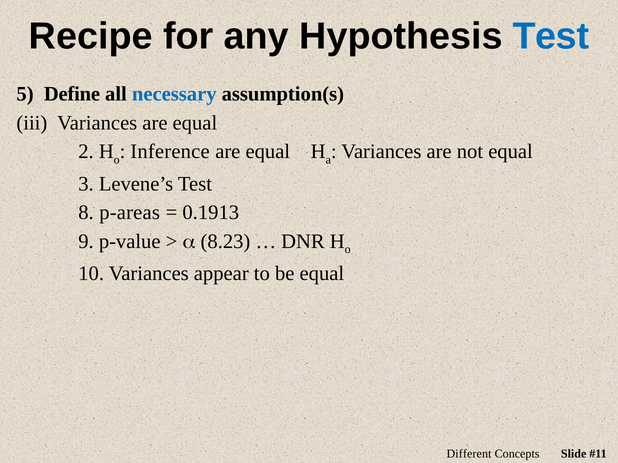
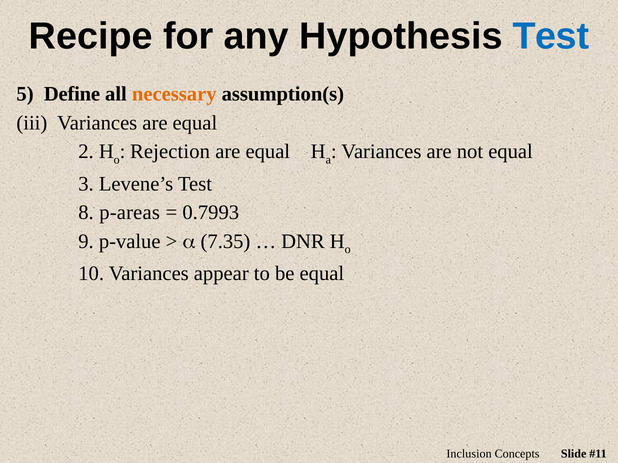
necessary colour: blue -> orange
Inference: Inference -> Rejection
0.1913: 0.1913 -> 0.7993
8.23: 8.23 -> 7.35
Different: Different -> Inclusion
